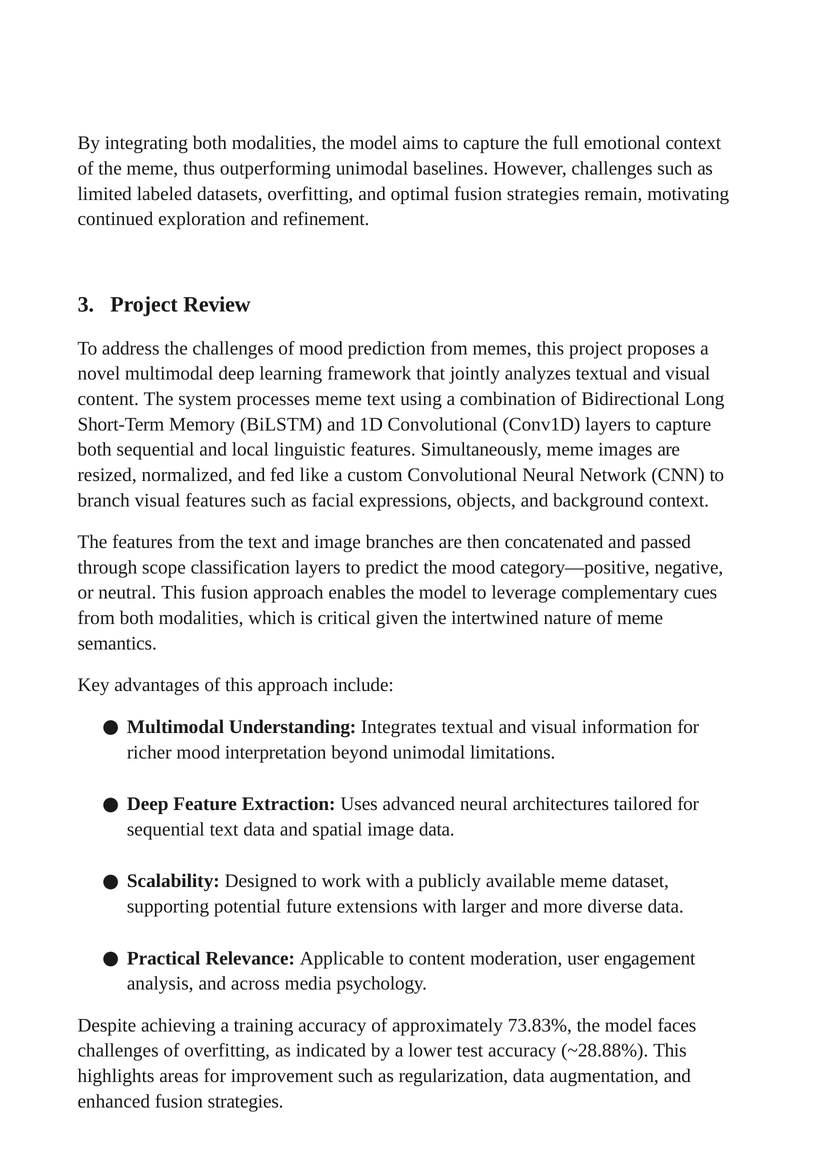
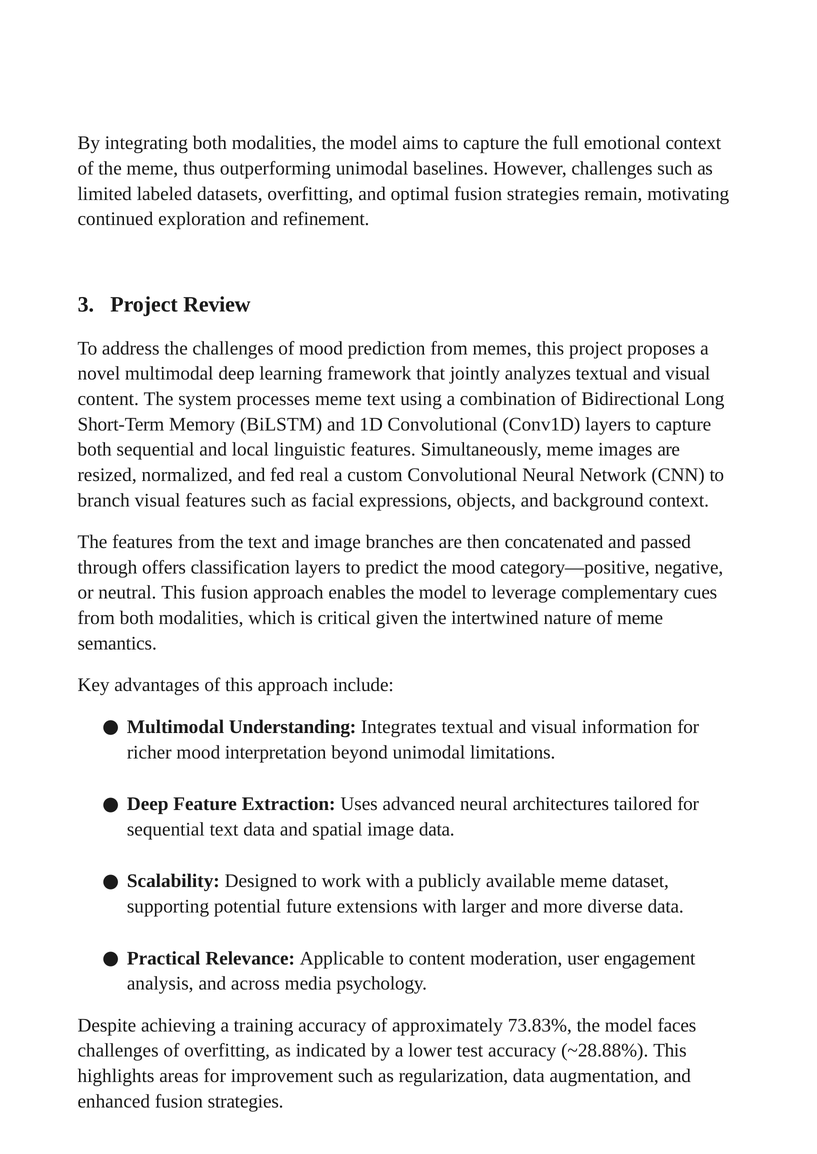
like: like -> real
scope: scope -> offers
